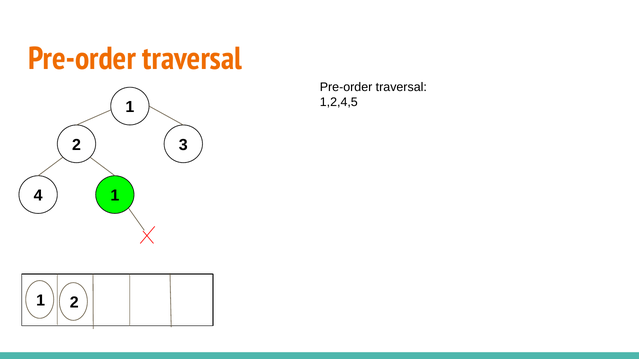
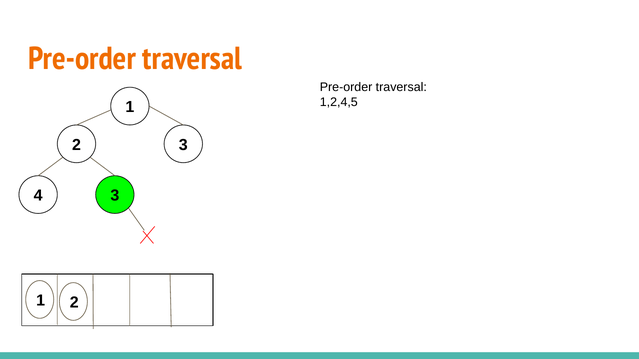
4 1: 1 -> 3
